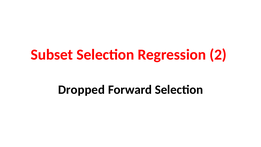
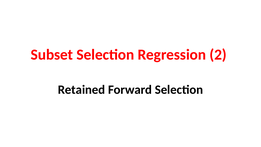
Dropped: Dropped -> Retained
